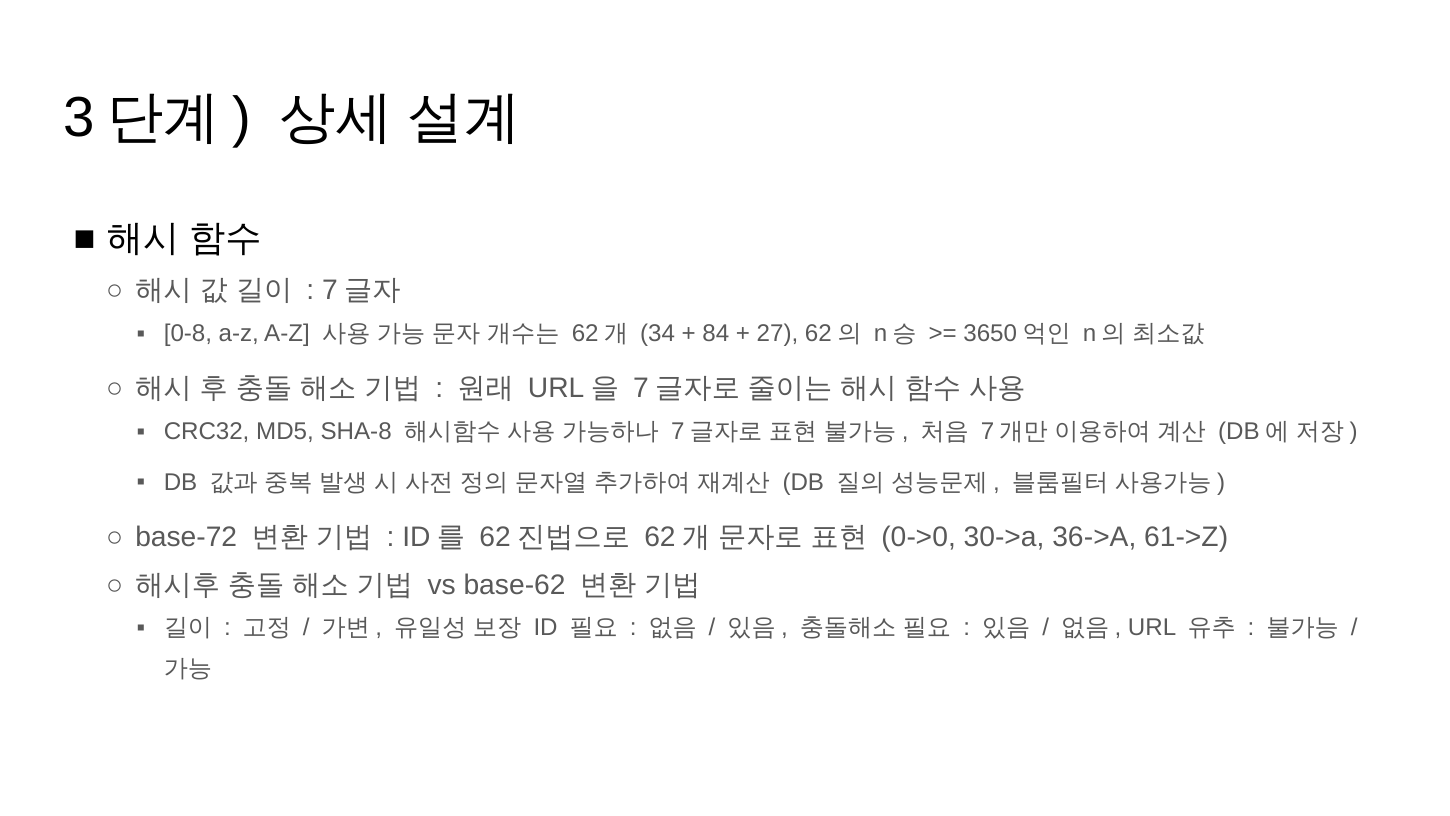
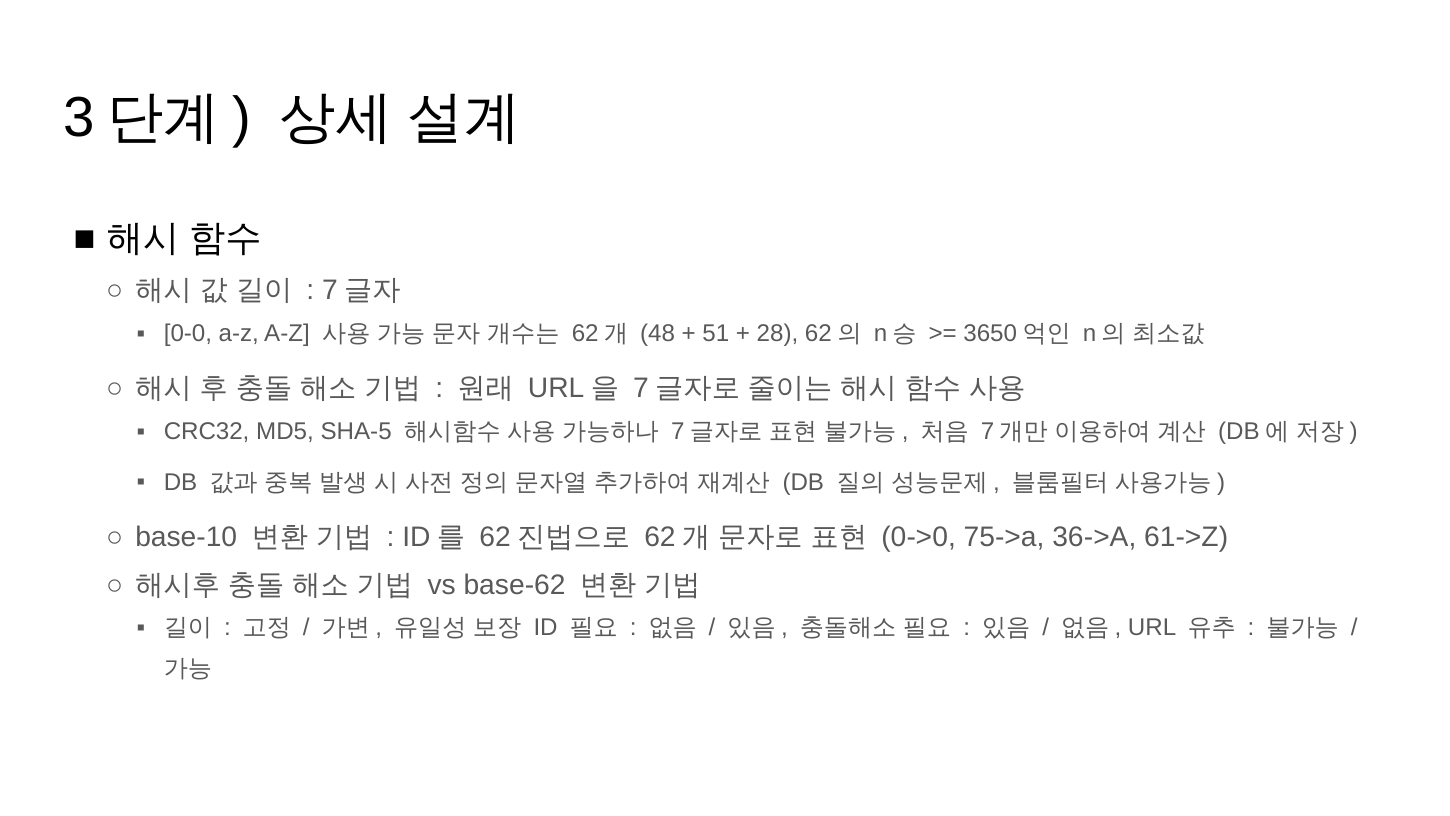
0-8: 0-8 -> 0-0
34: 34 -> 48
84: 84 -> 51
27: 27 -> 28
SHA-8: SHA-8 -> SHA-5
base-72: base-72 -> base-10
30->a: 30->a -> 75->a
